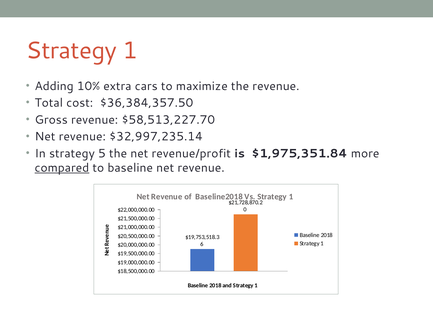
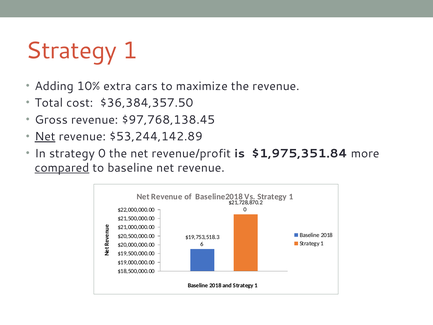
$58,513,227.70: $58,513,227.70 -> $97,768,138.45
Net at (45, 137) underline: none -> present
$32,997,235.14: $32,997,235.14 -> $53,244,142.89
strategy 5: 5 -> 0
